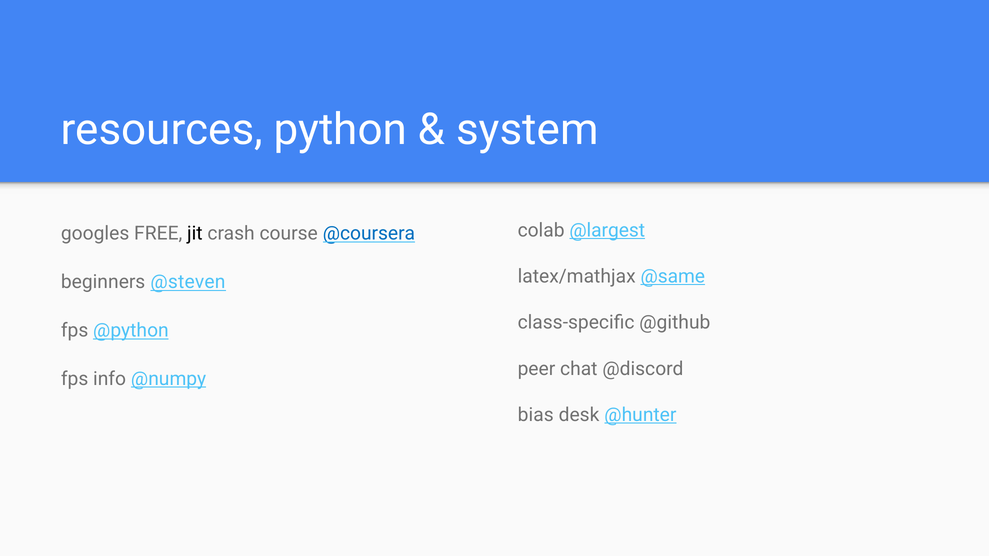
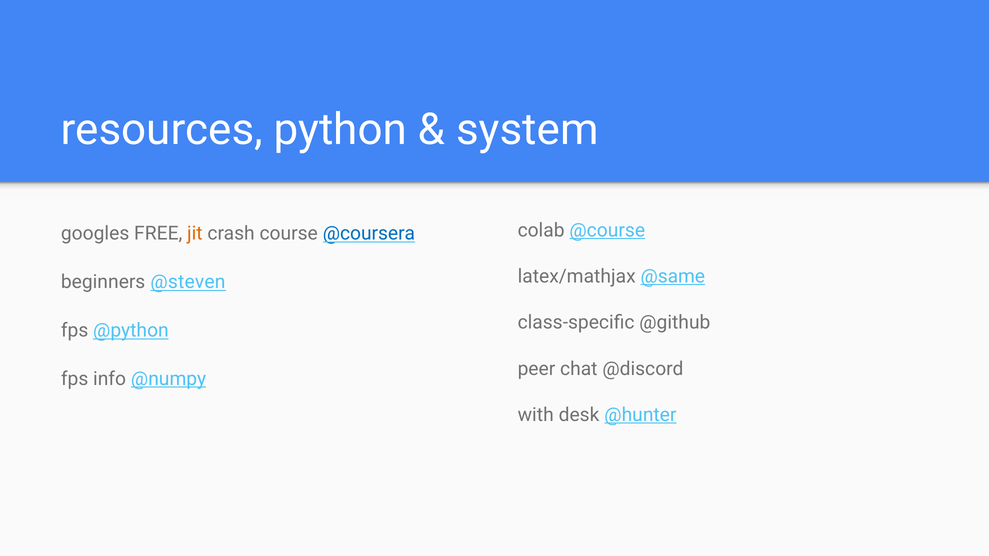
@largest: @largest -> @course
jit colour: black -> orange
bias: bias -> with
